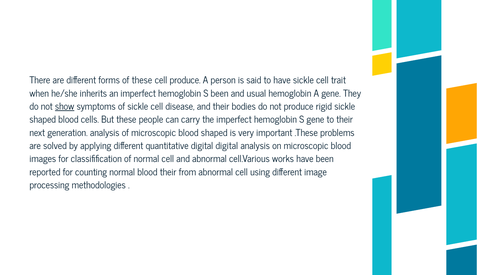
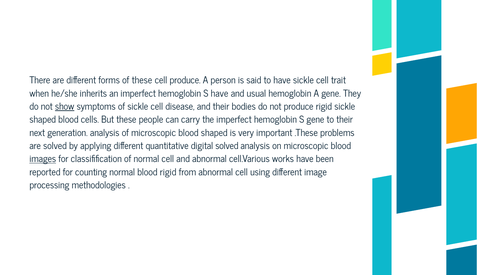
S been: been -> have
digital digital: digital -> solved
images underline: none -> present
blood their: their -> rigid
